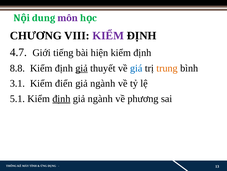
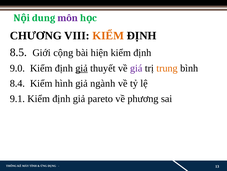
KIỂM at (108, 36) colour: purple -> orange
4.7: 4.7 -> 8.5
tiếng: tiếng -> cộng
8.8: 8.8 -> 9.0
giá colour: blue -> purple
3.1: 3.1 -> 8.4
điển: điển -> hình
5.1: 5.1 -> 9.1
định at (61, 98) underline: present -> none
ngành at (100, 98): ngành -> pareto
